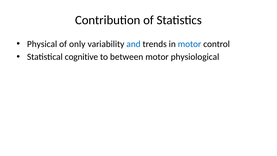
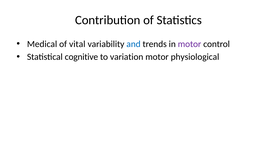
Physical: Physical -> Medical
only: only -> vital
motor at (190, 44) colour: blue -> purple
between: between -> variation
